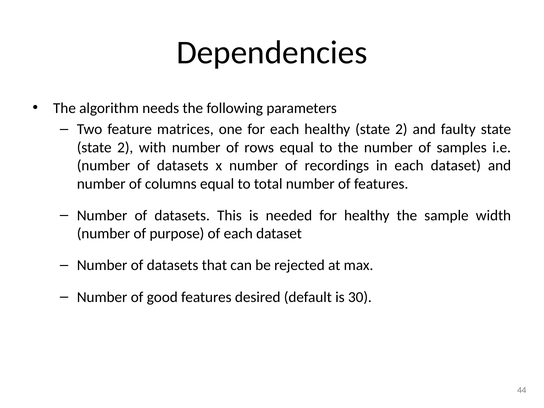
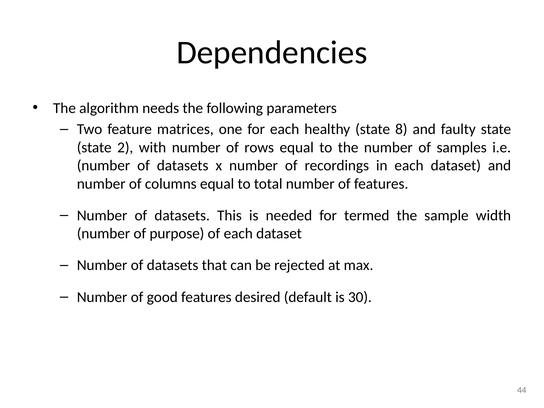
healthy state 2: 2 -> 8
for healthy: healthy -> termed
